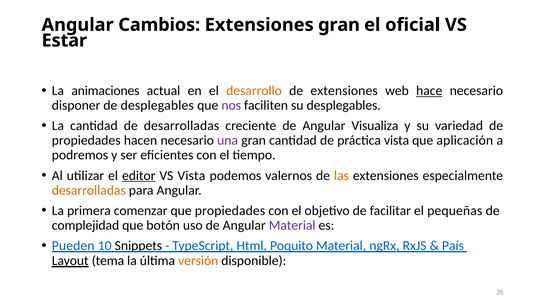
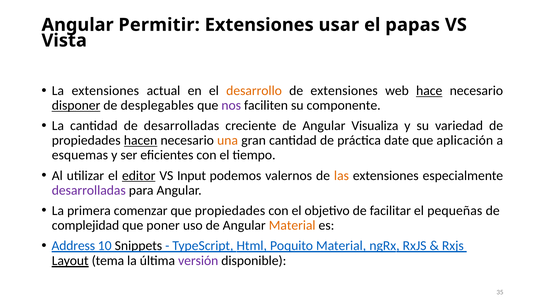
Cambios: Cambios -> Permitir
Extensiones gran: gran -> usar
oficial: oficial -> papas
Estar: Estar -> Vista
La animaciones: animaciones -> extensiones
disponer underline: none -> present
su desplegables: desplegables -> componente
hacen underline: none -> present
una colour: purple -> orange
práctica vista: vista -> date
podremos: podremos -> esquemas
VS Vista: Vista -> Input
desarrolladas at (89, 191) colour: orange -> purple
botón: botón -> poner
Material at (292, 226) colour: purple -> orange
Pueden: Pueden -> Address
País at (453, 246): País -> Rxjs
versión colour: orange -> purple
